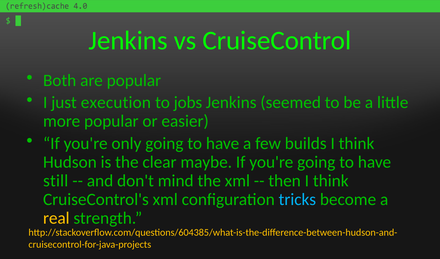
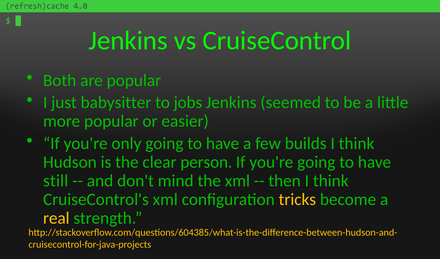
execution: execution -> babysitter
maybe: maybe -> person
tricks colour: light blue -> yellow
